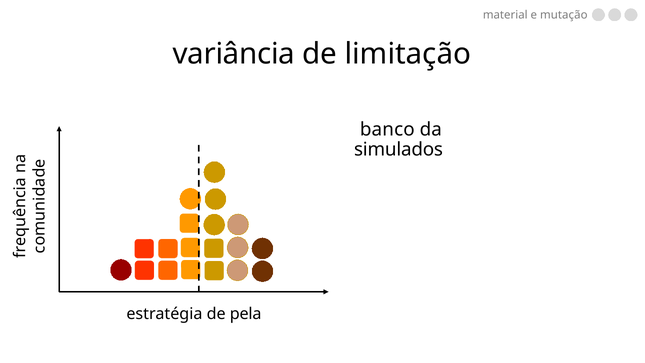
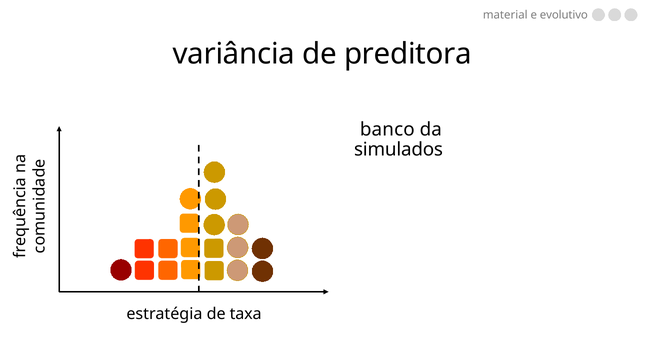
mutação: mutação -> evolutivo
limitação: limitação -> preditora
pela: pela -> taxa
